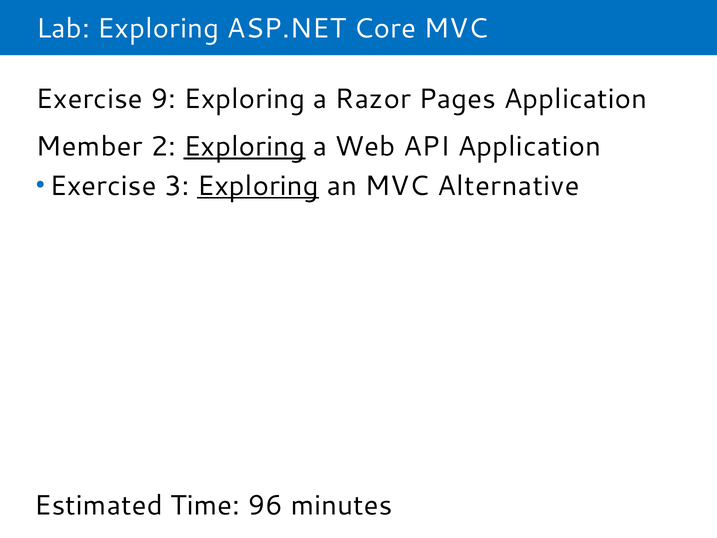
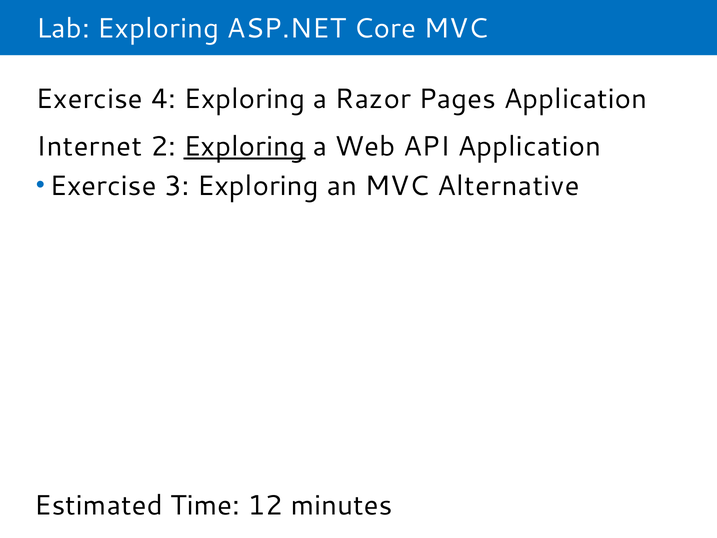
9: 9 -> 4
Member: Member -> Internet
Exploring at (258, 186) underline: present -> none
96: 96 -> 12
